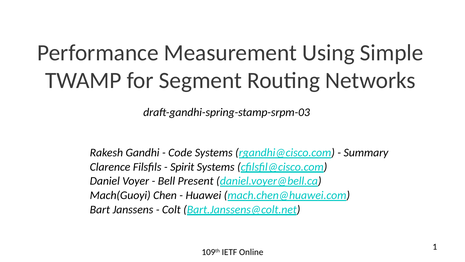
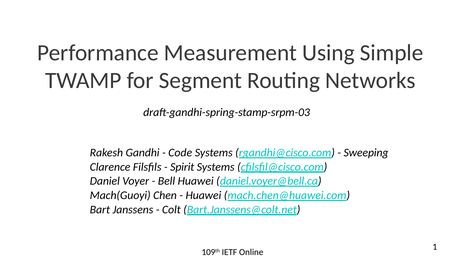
Summary: Summary -> Sweeping
Bell Present: Present -> Huawei
